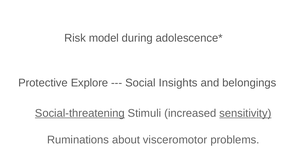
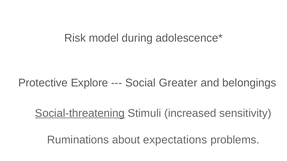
Insights: Insights -> Greater
sensitivity underline: present -> none
visceromotor: visceromotor -> expectations
